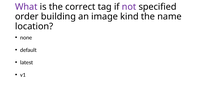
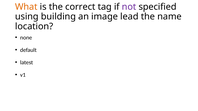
What colour: purple -> orange
order: order -> using
kind: kind -> lead
